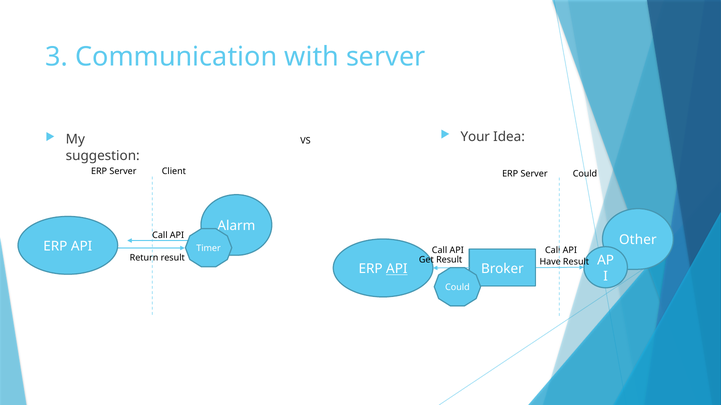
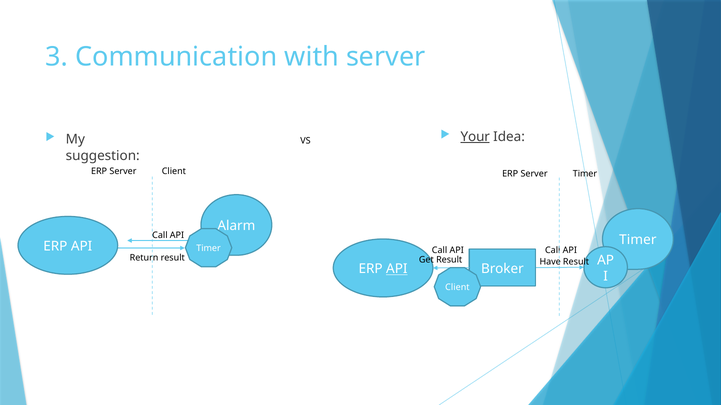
Your underline: none -> present
Server Could: Could -> Timer
Other at (638, 240): Other -> Timer
Could at (457, 288): Could -> Client
